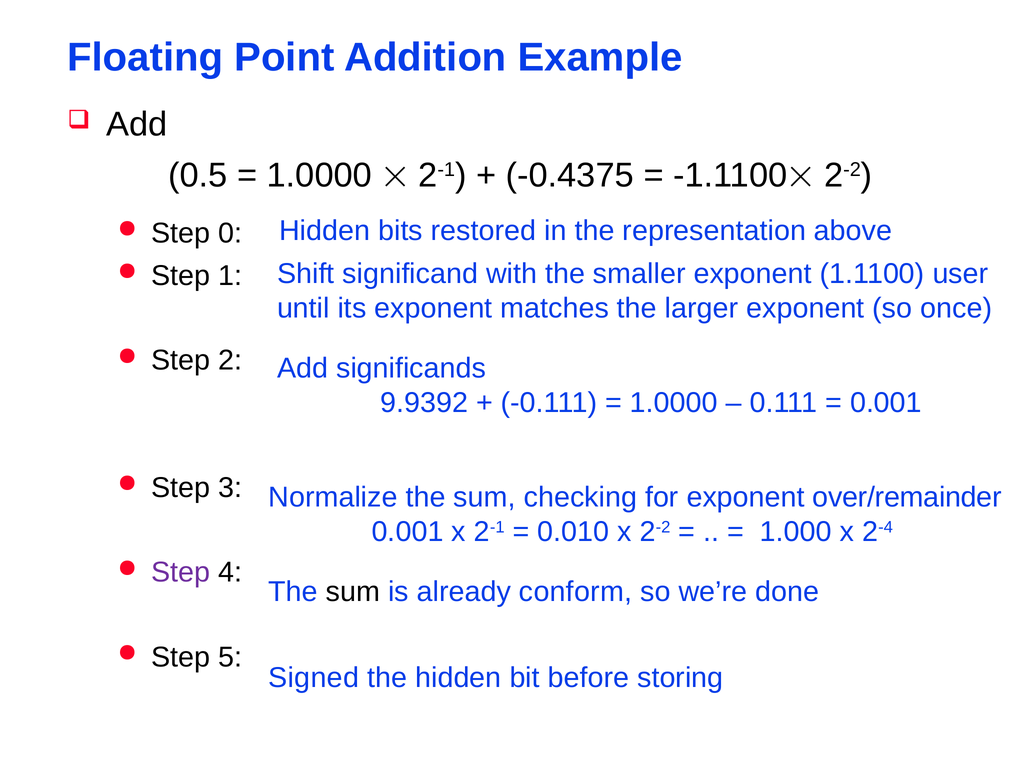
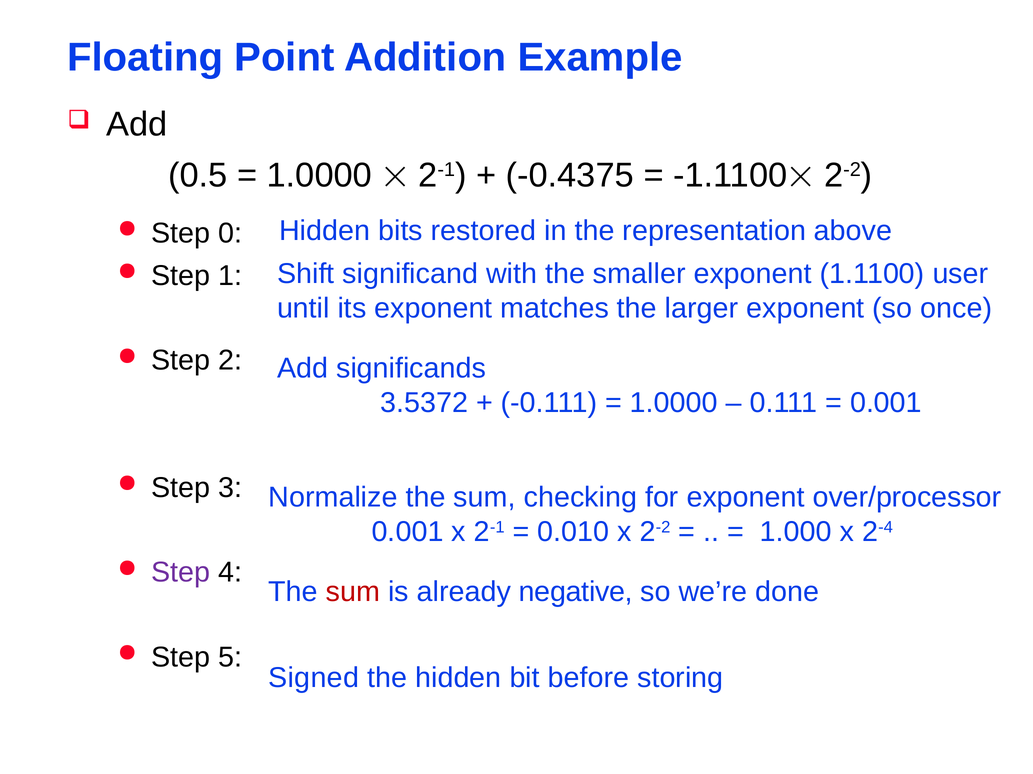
9.9392: 9.9392 -> 3.5372
over/remainder: over/remainder -> over/processor
sum at (353, 592) colour: black -> red
conform: conform -> negative
